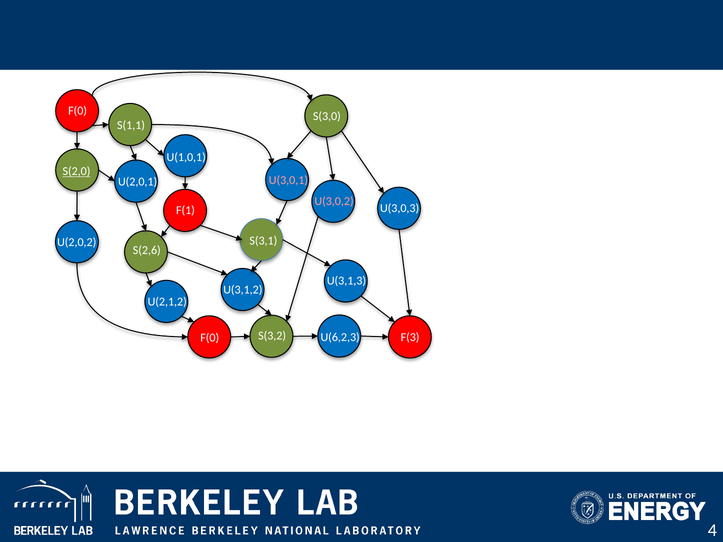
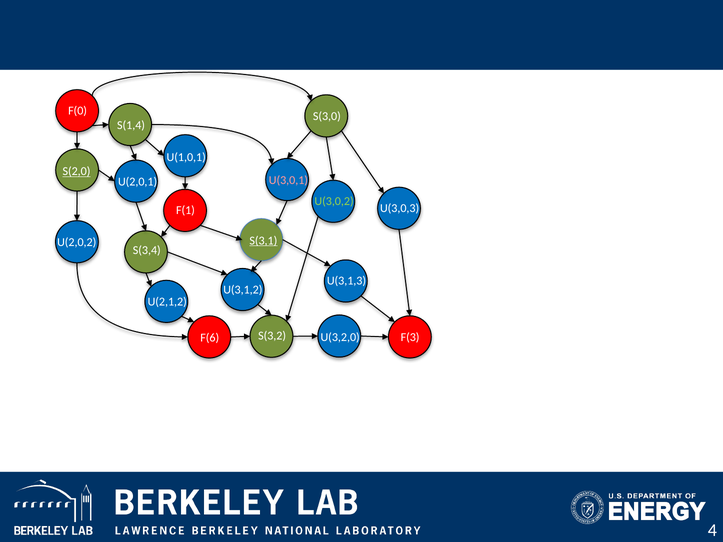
S(1,1: S(1,1 -> S(1,4
U(3,0,2 colour: pink -> light green
S(3,1 underline: none -> present
S(2,6: S(2,6 -> S(3,4
F(0 at (210, 338): F(0 -> F(6
U(6,2,3: U(6,2,3 -> U(3,2,0
